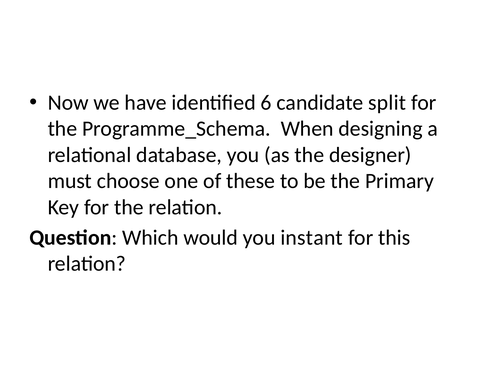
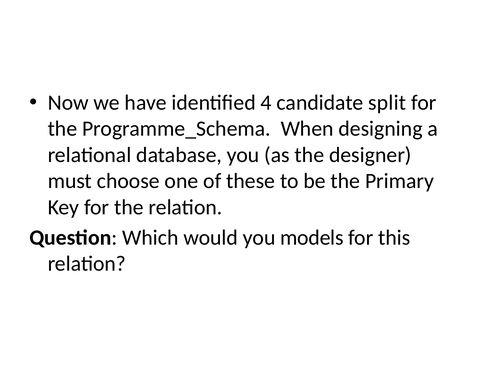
6: 6 -> 4
instant: instant -> models
